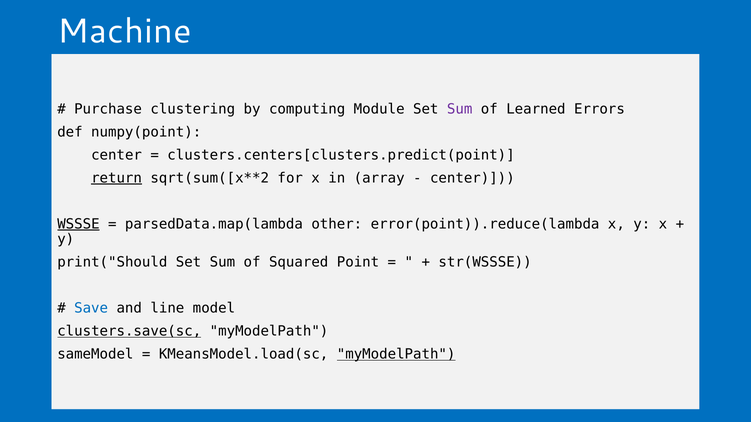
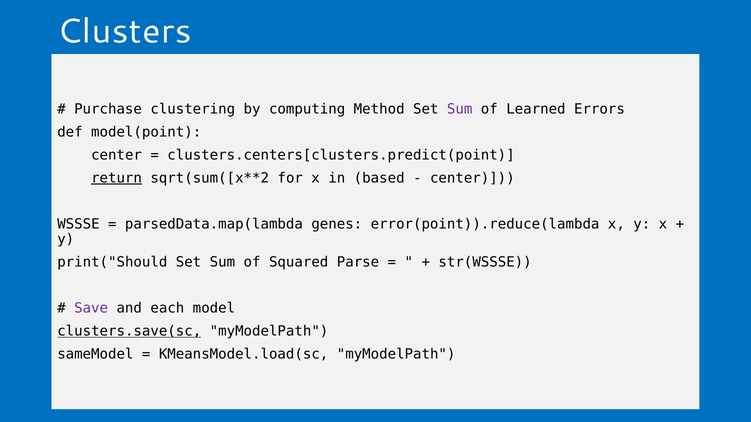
Machine: Machine -> Clusters
Module: Module -> Method
numpy(point: numpy(point -> model(point
array: array -> based
WSSSE underline: present -> none
other: other -> genes
Point: Point -> Parse
Save colour: blue -> purple
line: line -> each
myModelPath at (396, 355) underline: present -> none
